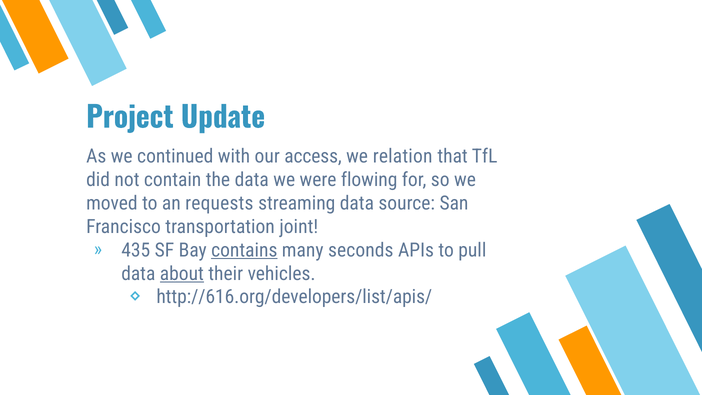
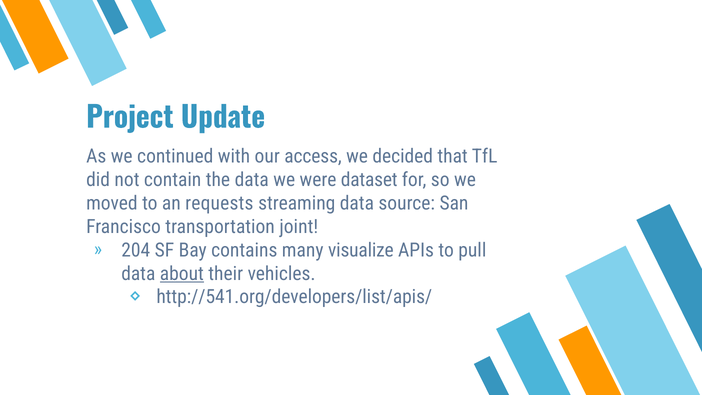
relation: relation -> decided
flowing: flowing -> dataset
435: 435 -> 204
contains underline: present -> none
seconds: seconds -> visualize
http://616.org/developers/list/apis/: http://616.org/developers/list/apis/ -> http://541.org/developers/list/apis/
